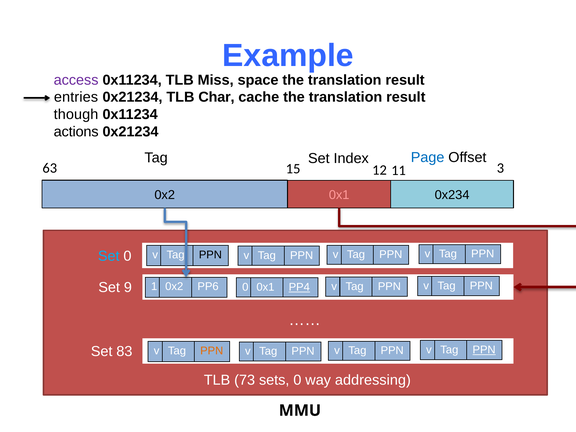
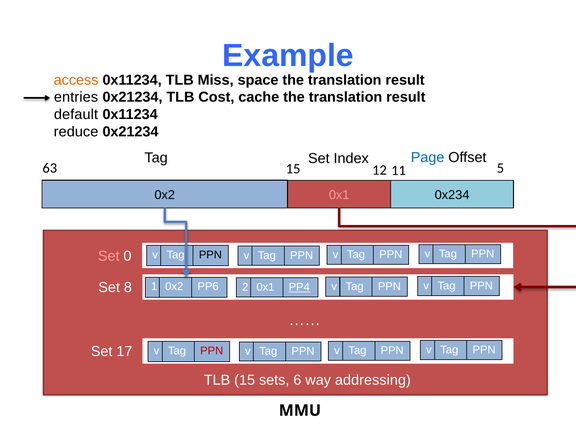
access colour: purple -> orange
Char: Char -> Cost
though: though -> default
actions: actions -> reduce
3: 3 -> 5
Set at (109, 256) colour: light blue -> pink
9: 9 -> 8
PP6 0: 0 -> 2
83: 83 -> 17
PPN at (212, 351) colour: orange -> red
PPN at (484, 350) underline: present -> none
TLB 73: 73 -> 15
sets 0: 0 -> 6
